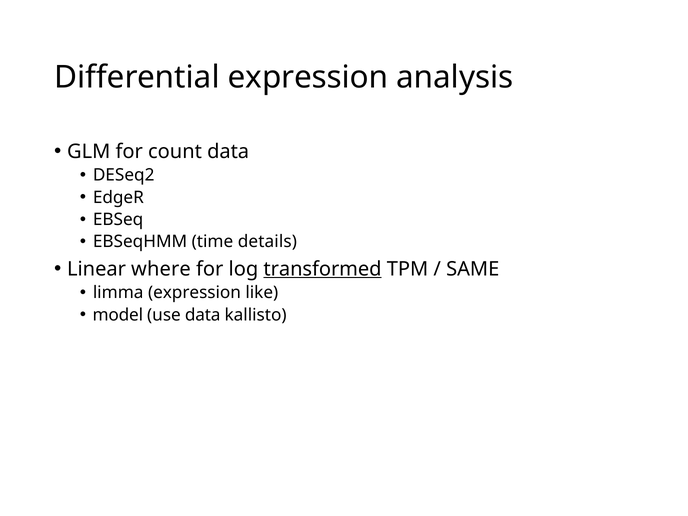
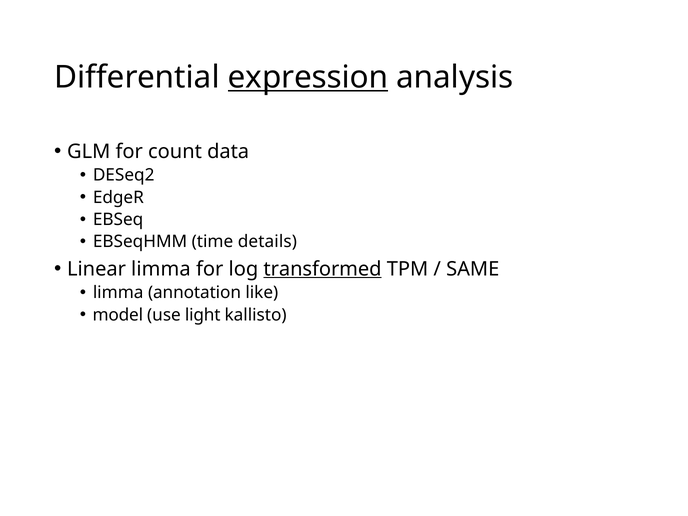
expression at (308, 77) underline: none -> present
Linear where: where -> limma
limma expression: expression -> annotation
use data: data -> light
